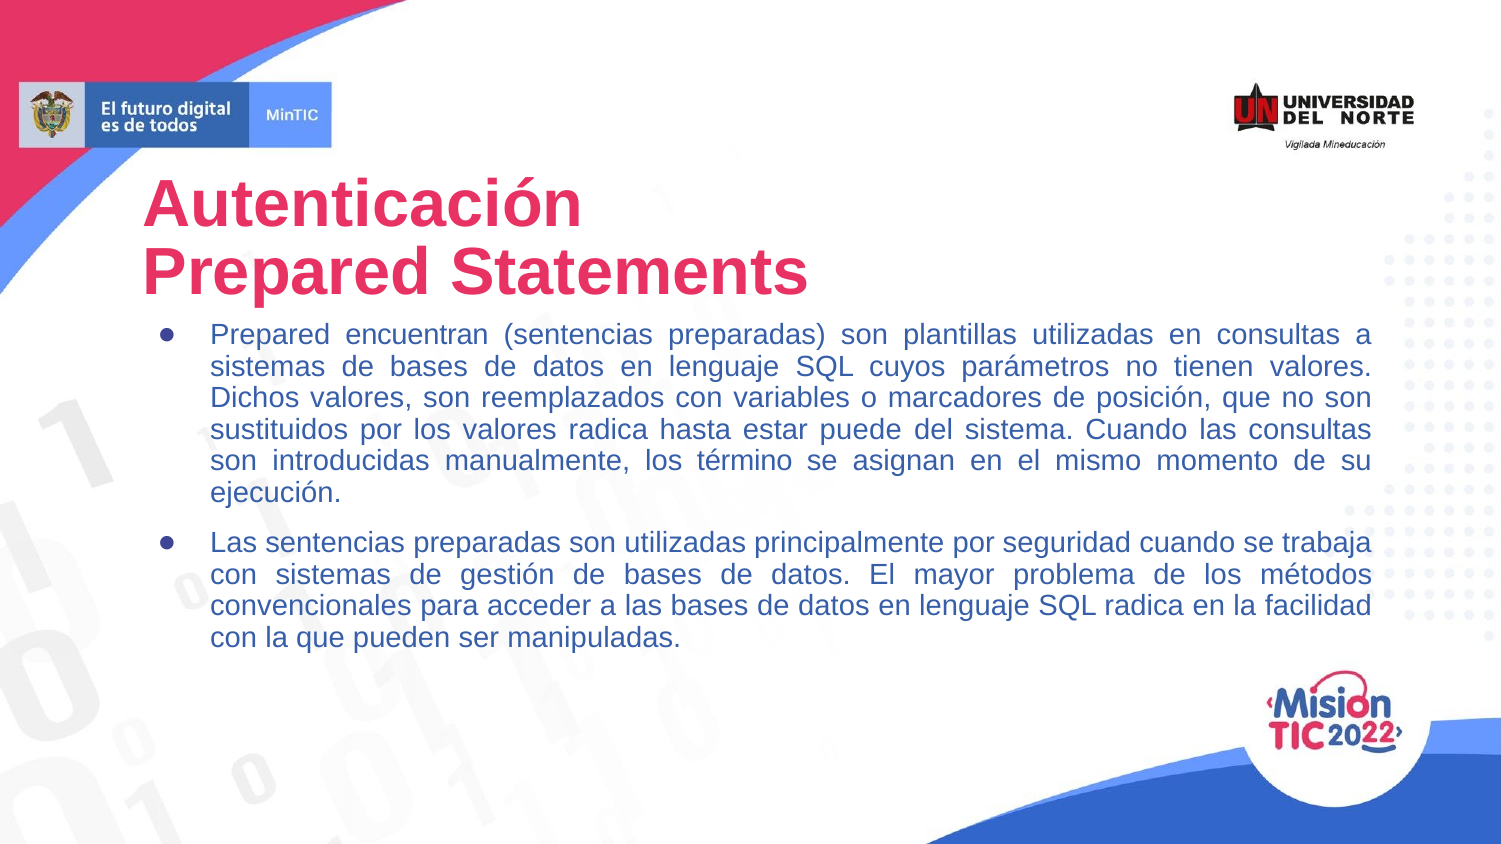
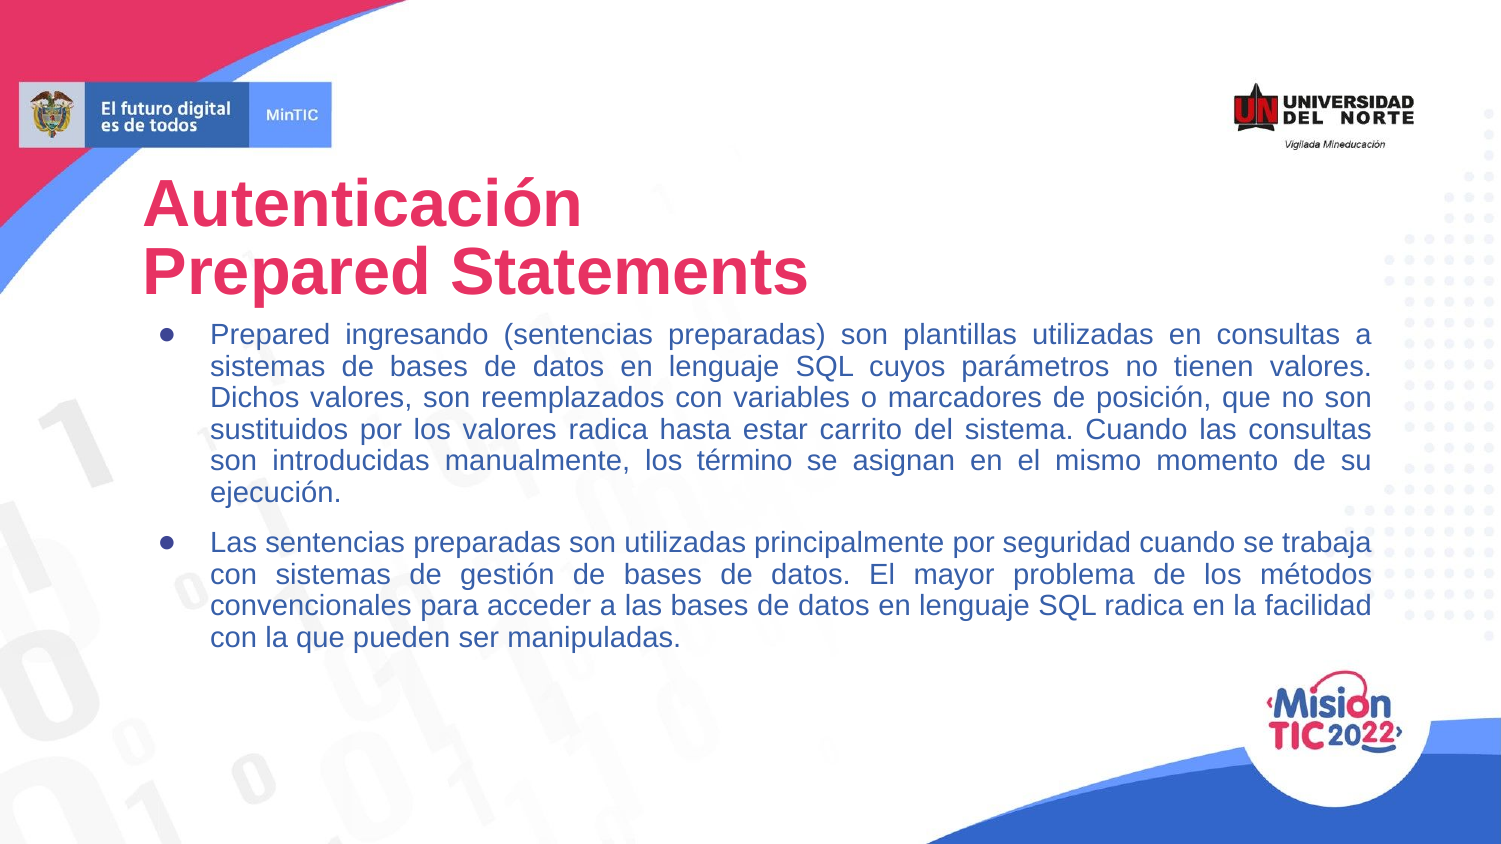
encuentran: encuentran -> ingresando
puede: puede -> carrito
